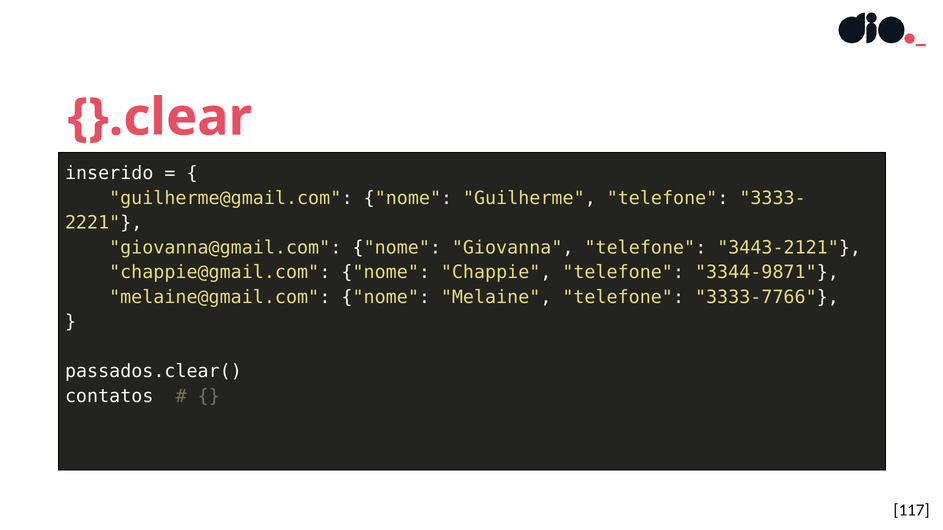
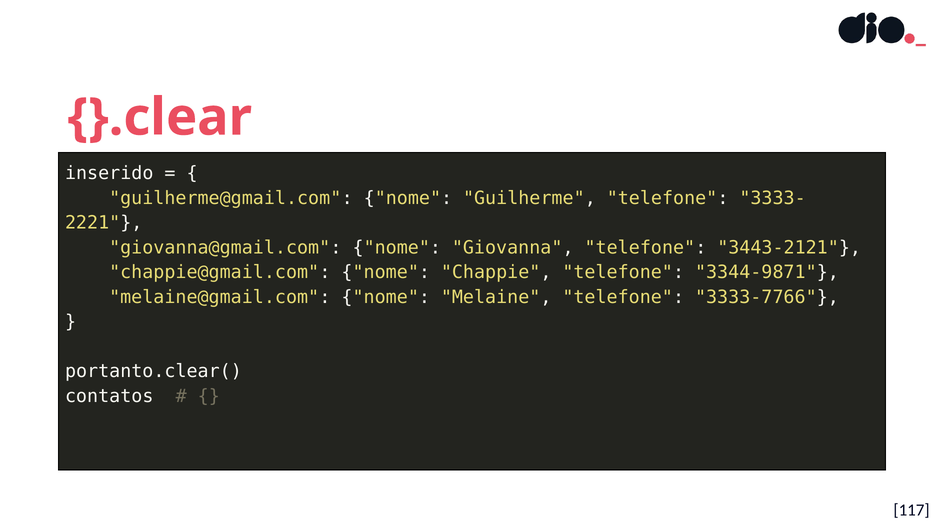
passados.clear(: passados.clear( -> portanto.clear(
